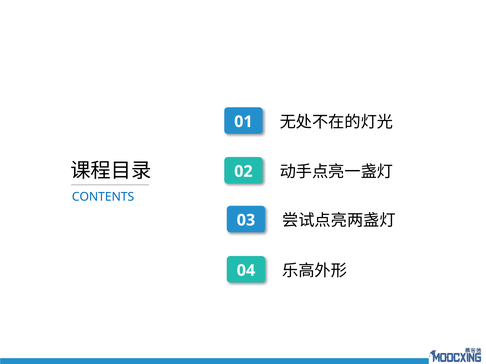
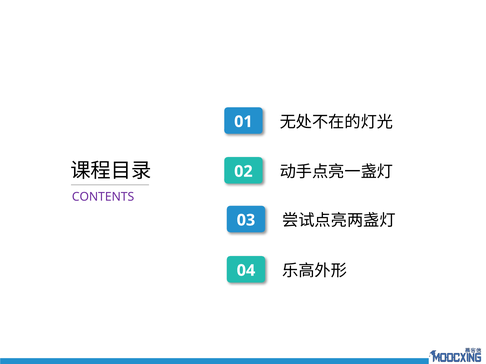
CONTENTS colour: blue -> purple
